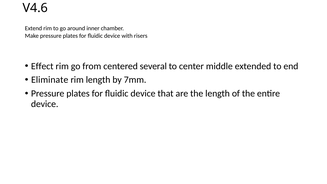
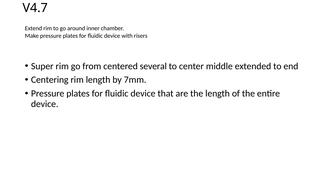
V4.6: V4.6 -> V4.7
Effect: Effect -> Super
Eliminate: Eliminate -> Centering
